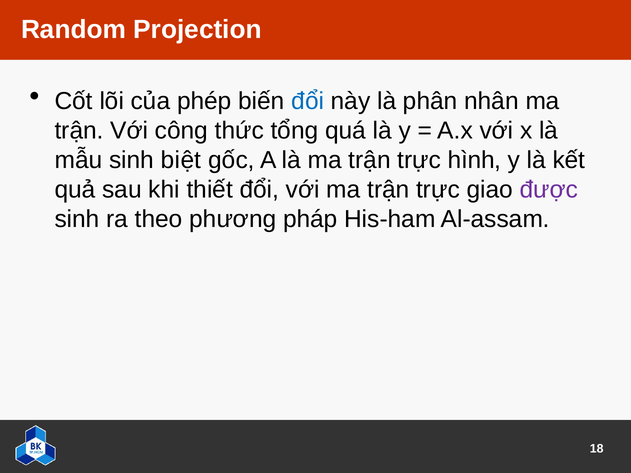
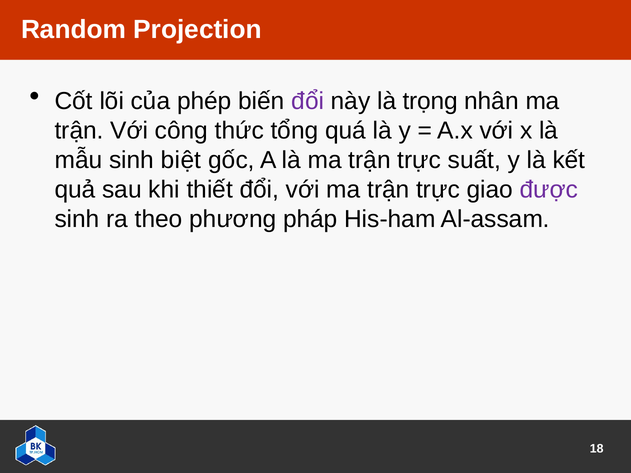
đổi at (308, 101) colour: blue -> purple
phân: phân -> trọng
hình: hình -> suất
